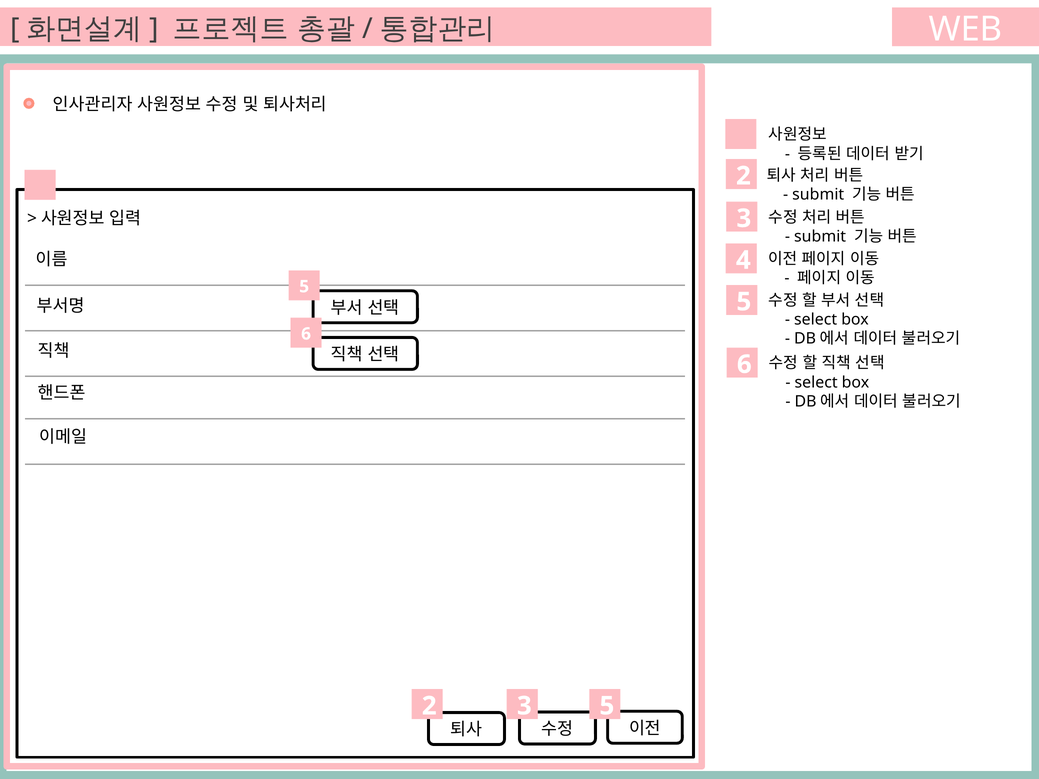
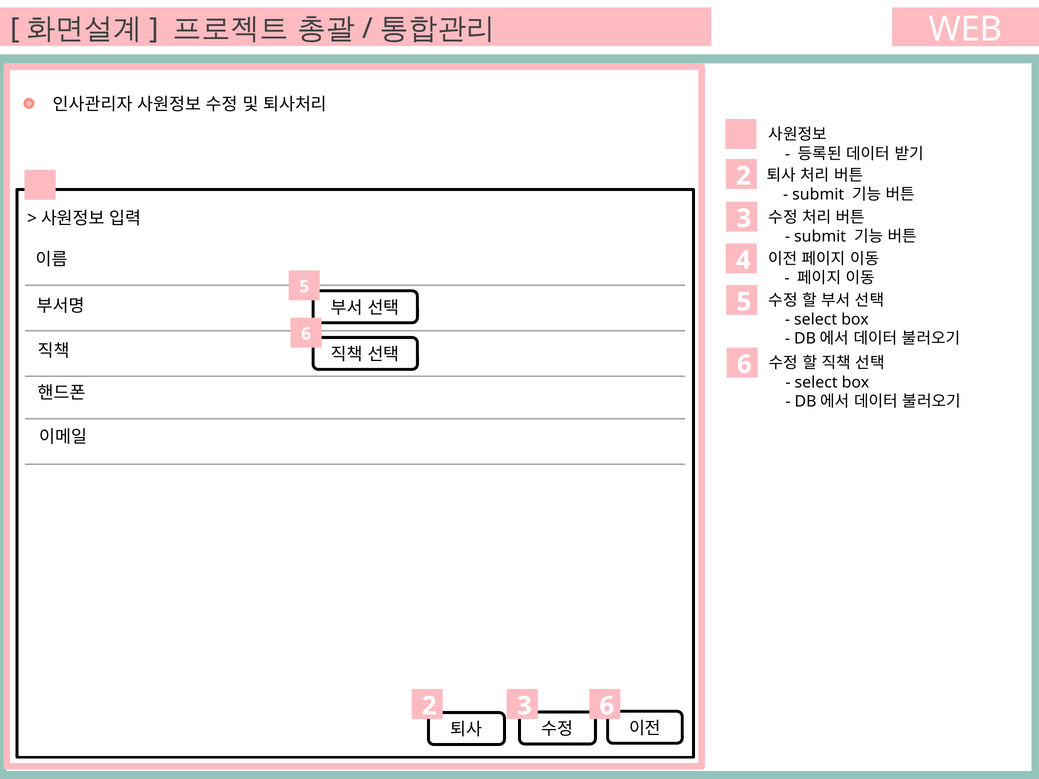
3 5: 5 -> 6
